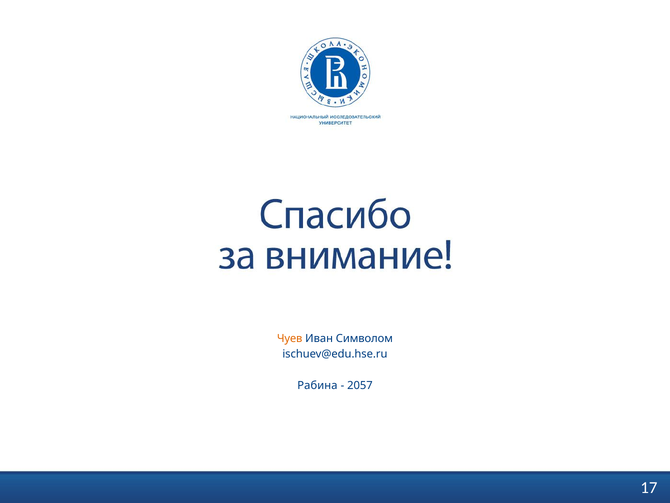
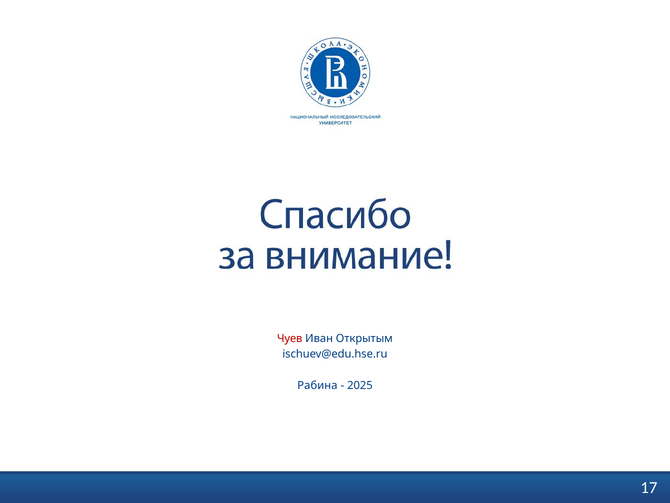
Чуев colour: orange -> red
Символом: Символом -> Открытым
2057: 2057 -> 2025
